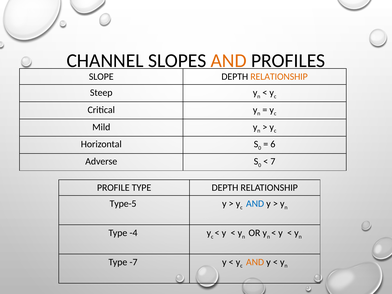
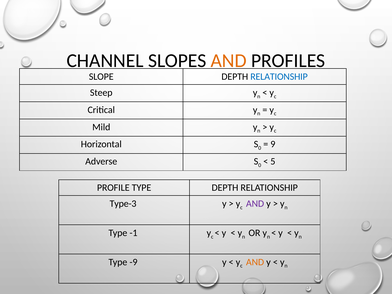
RELATIONSHIP at (279, 77) colour: orange -> blue
6: 6 -> 9
7: 7 -> 5
Type-5: Type-5 -> Type-3
AND at (255, 204) colour: blue -> purple
-4: -4 -> -1
-7: -7 -> -9
